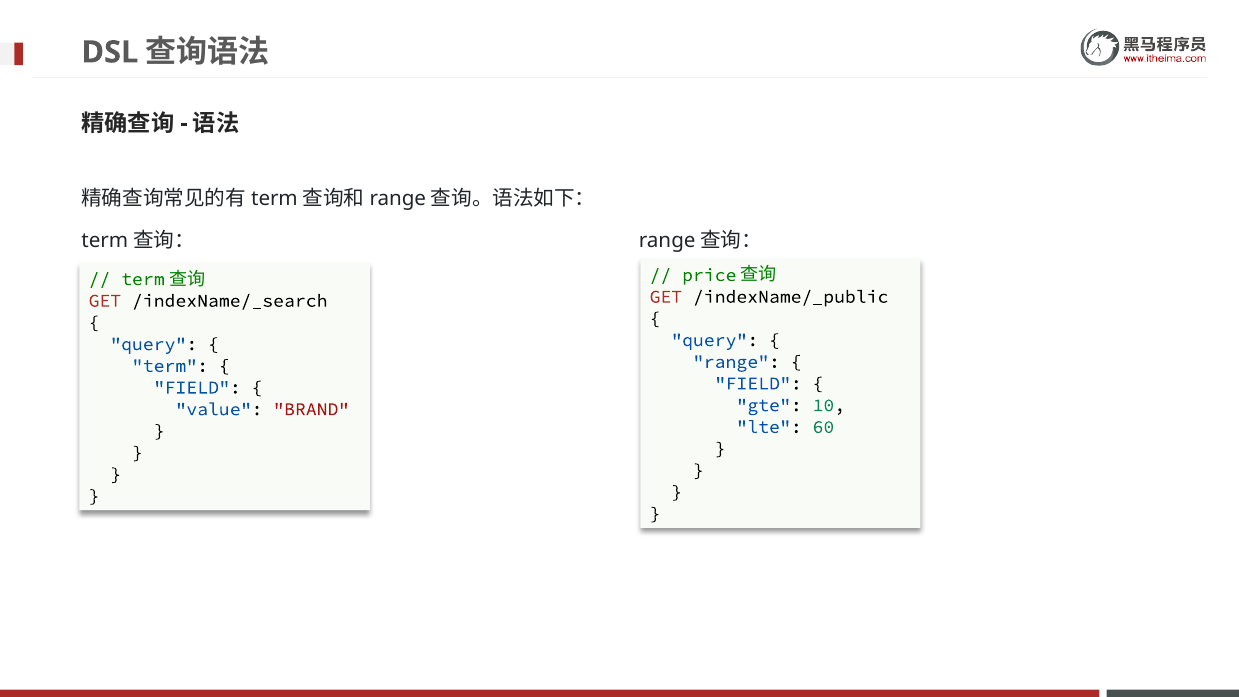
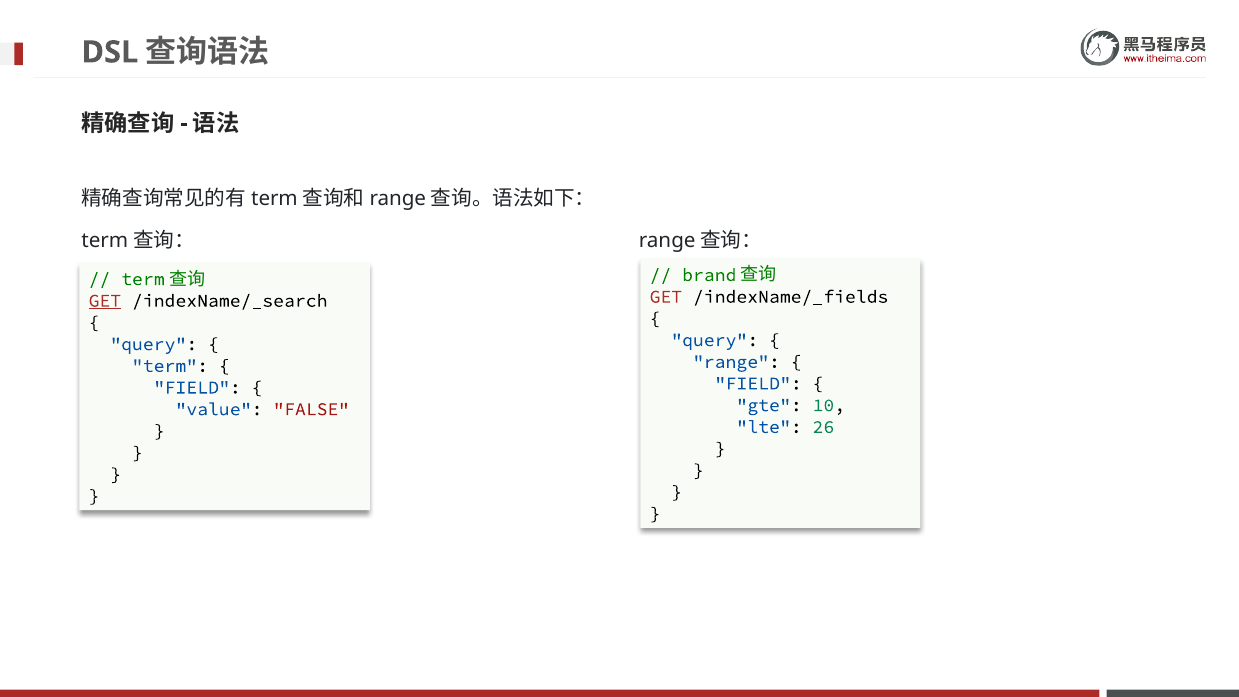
price: price -> brand
/indexName/_public: /indexName/_public -> /indexName/_fields
GET at (105, 301) underline: none -> present
BRAND: BRAND -> FALSE
60: 60 -> 26
